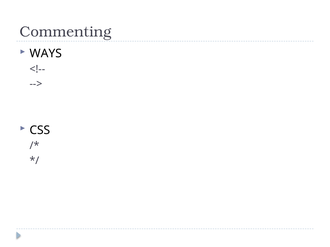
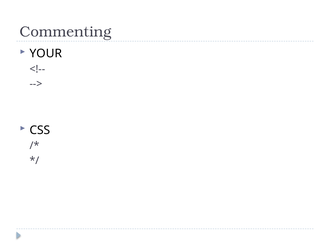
WAYS: WAYS -> YOUR
